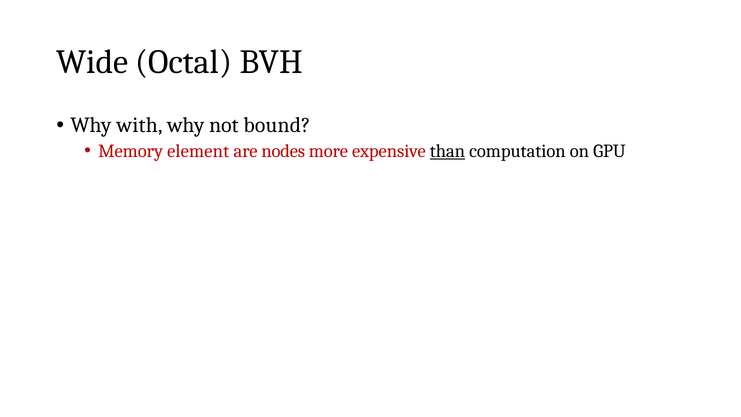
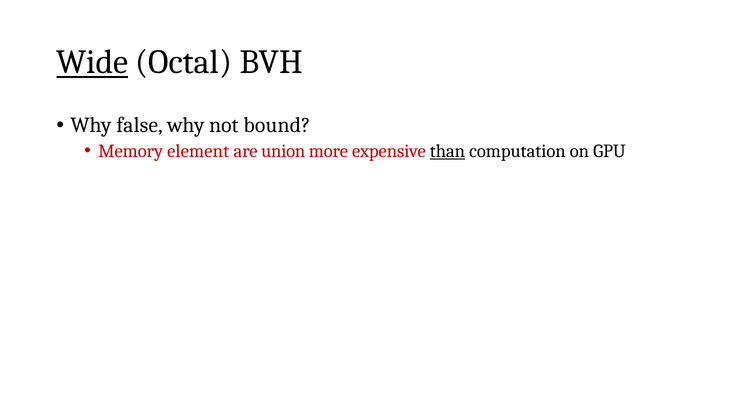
Wide underline: none -> present
with: with -> false
nodes: nodes -> union
